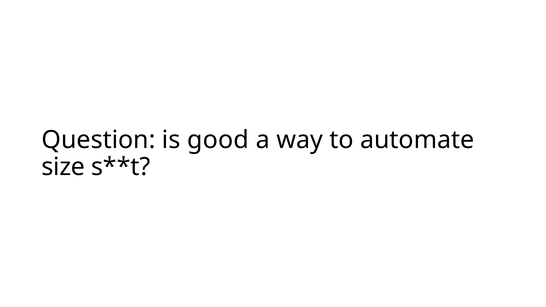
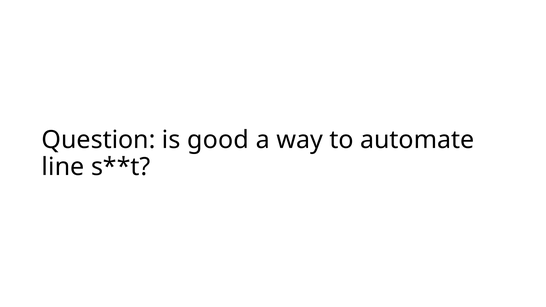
size: size -> line
